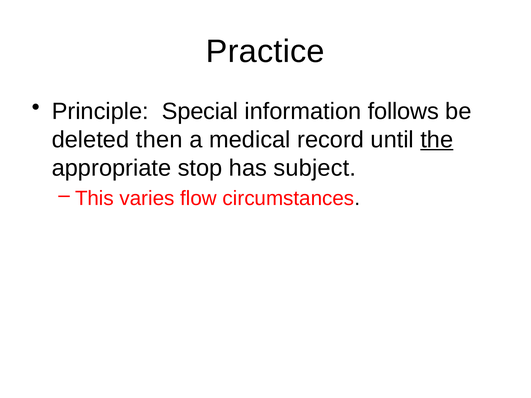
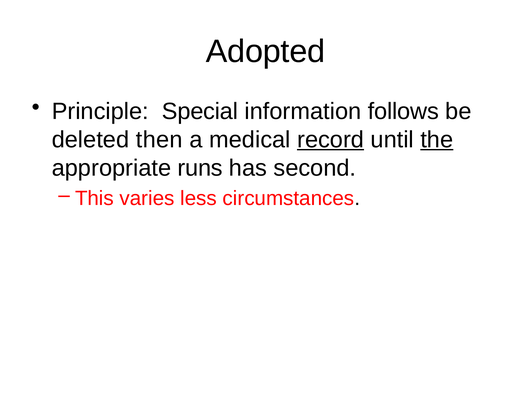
Practice: Practice -> Adopted
record underline: none -> present
stop: stop -> runs
subject: subject -> second
flow: flow -> less
